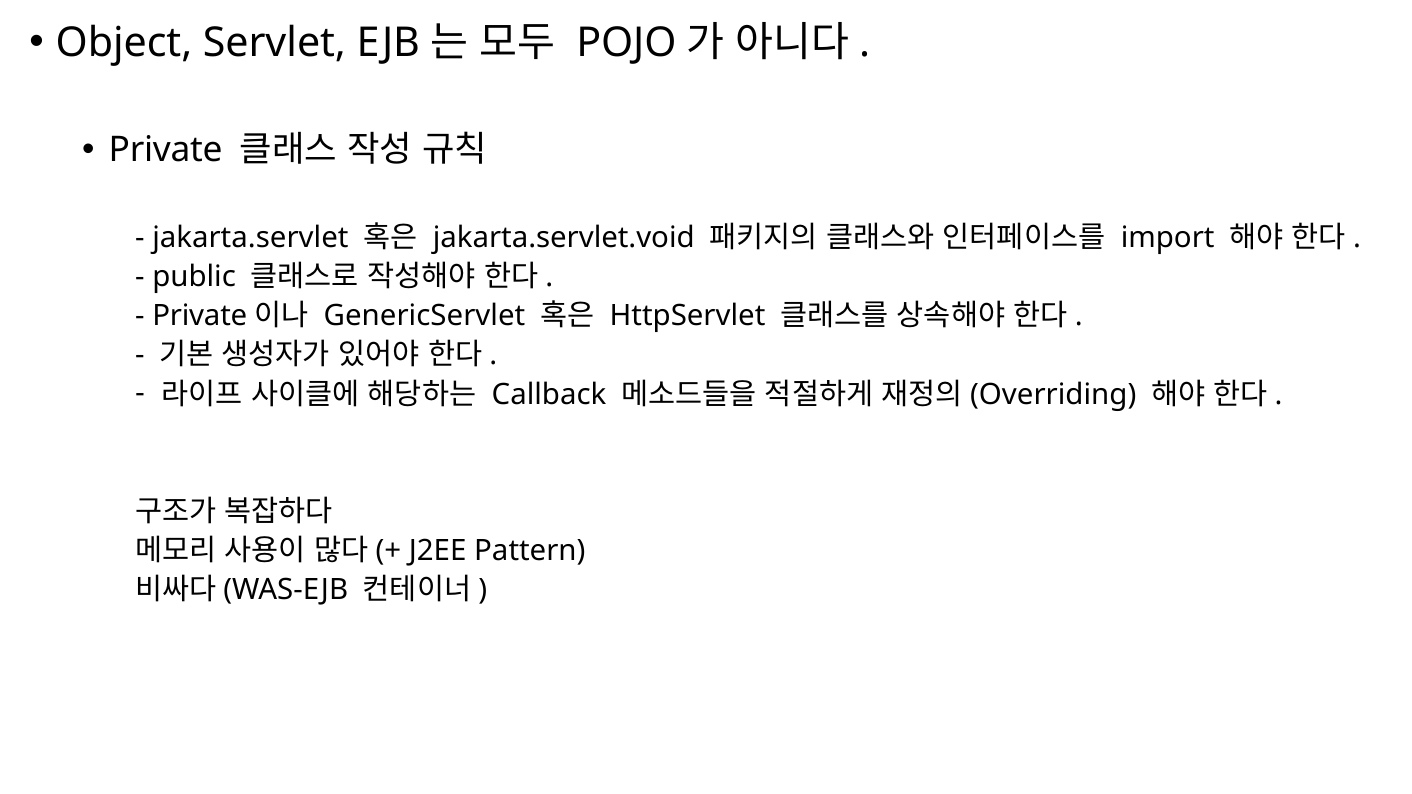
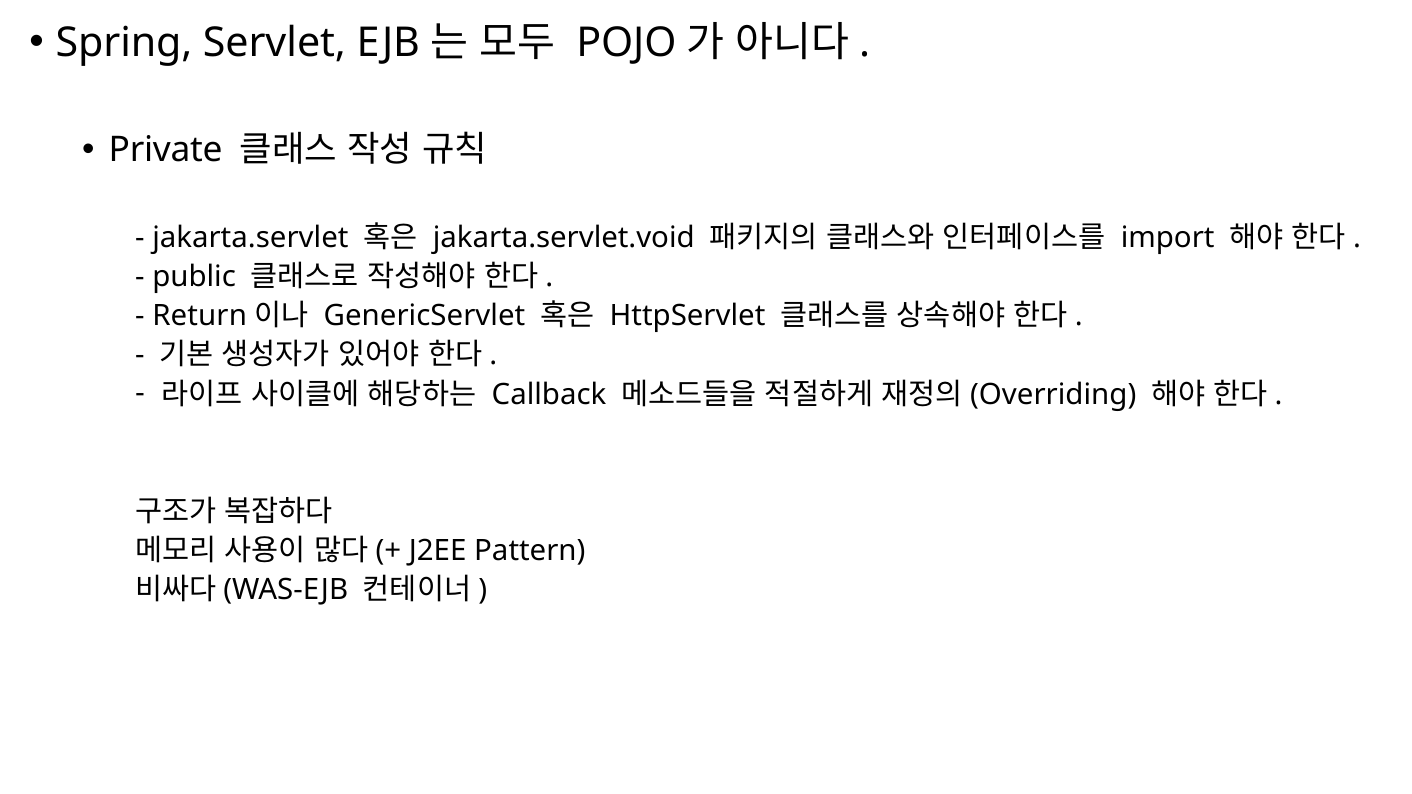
Object: Object -> Spring
Private at (200, 316): Private -> Return
